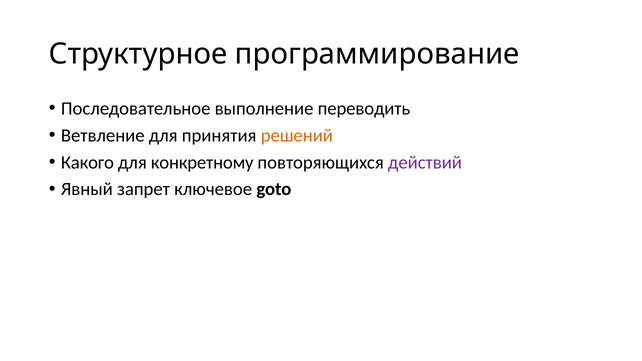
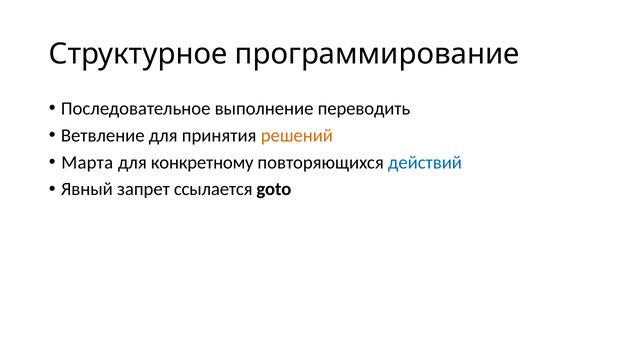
Какого: Какого -> Марта
действий colour: purple -> blue
ключевое: ключевое -> ссылается
